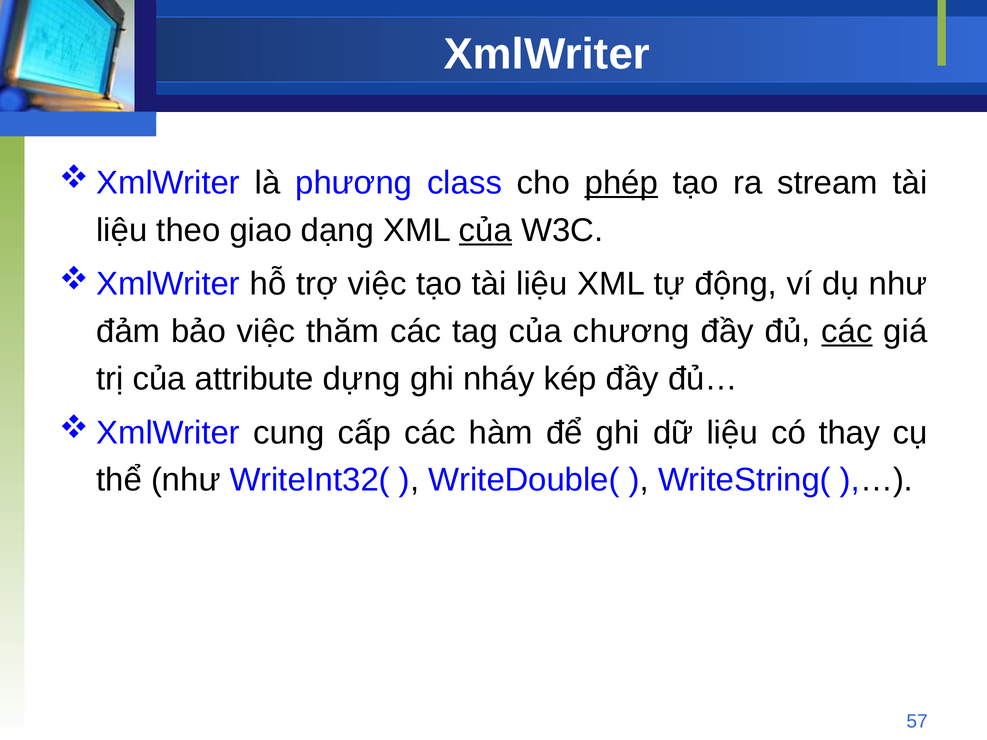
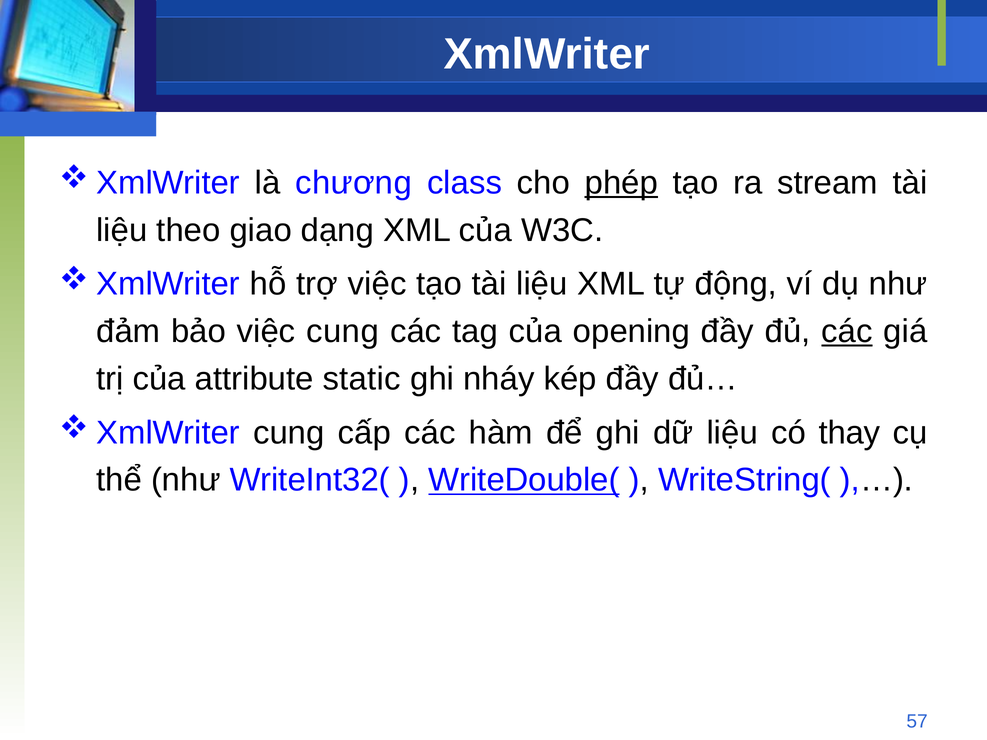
phương: phương -> chương
của at (485, 230) underline: present -> none
việc thăm: thăm -> cung
chương: chương -> opening
dựng: dựng -> static
WriteDouble( underline: none -> present
